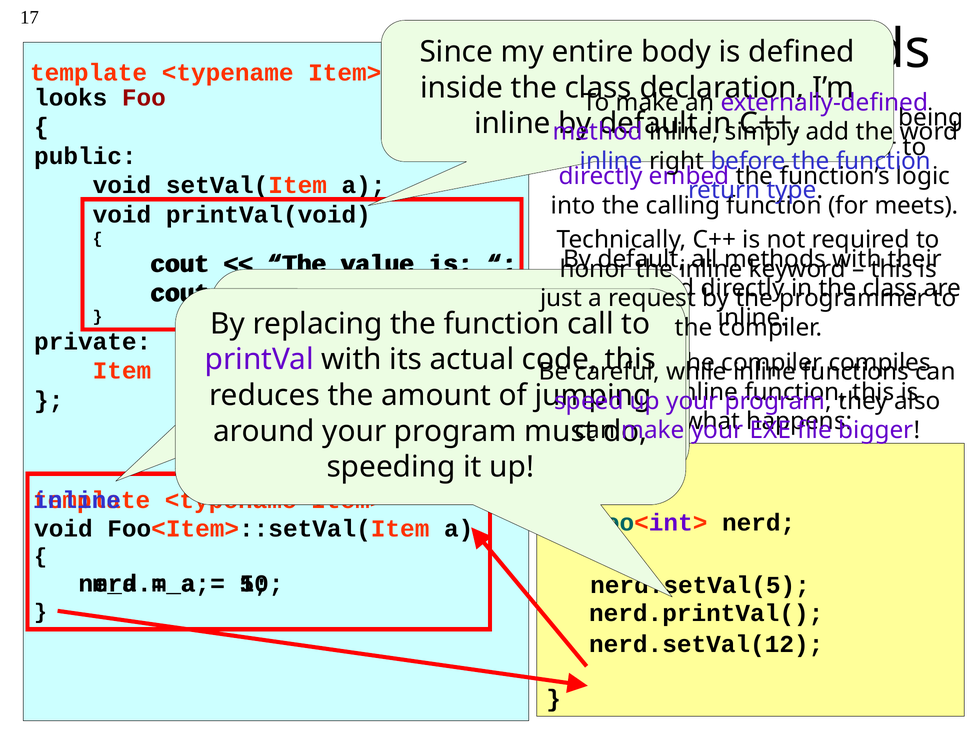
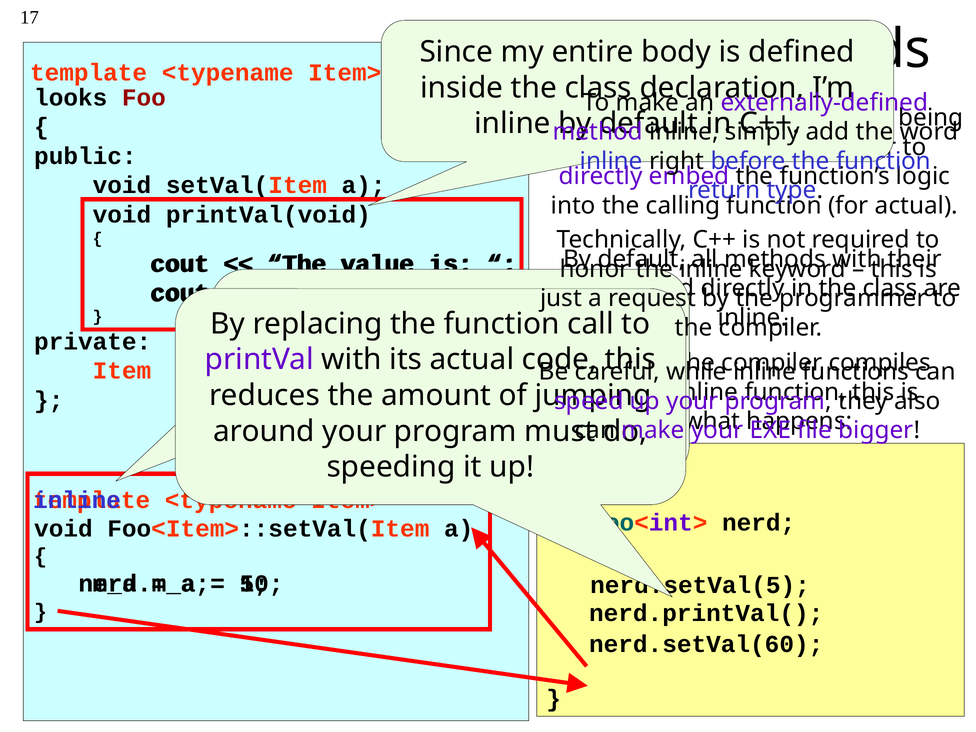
meets at (916, 206): meets -> actual
nerd.setVal(12: nerd.setVal(12 -> nerd.setVal(60
